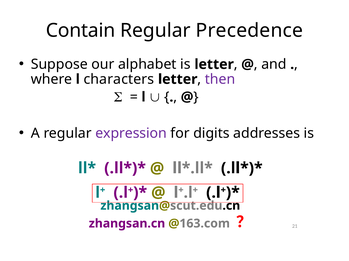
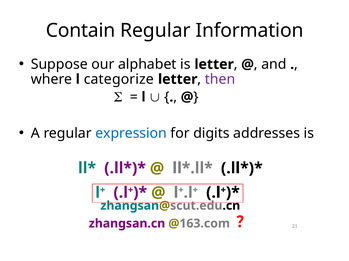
Precedence: Precedence -> Information
characters: characters -> categorize
expression colour: purple -> blue
